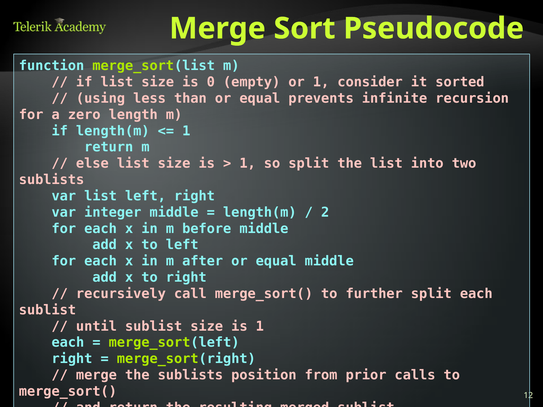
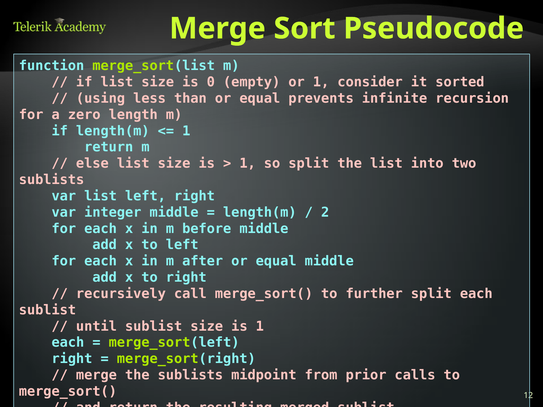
position: position -> midpoint
